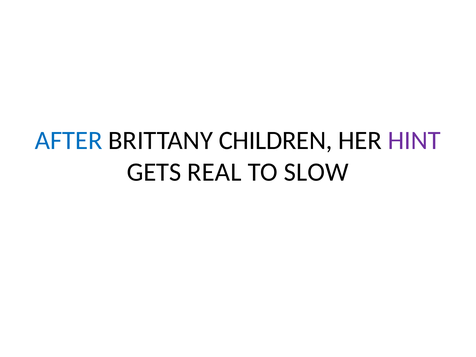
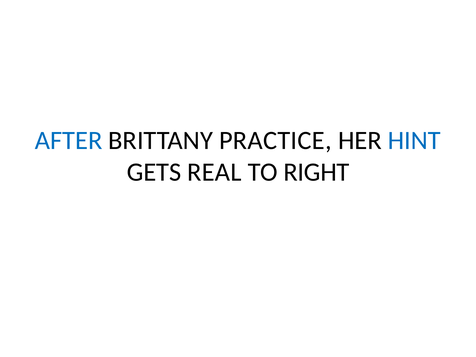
CHILDREN: CHILDREN -> PRACTICE
HINT colour: purple -> blue
SLOW: SLOW -> RIGHT
